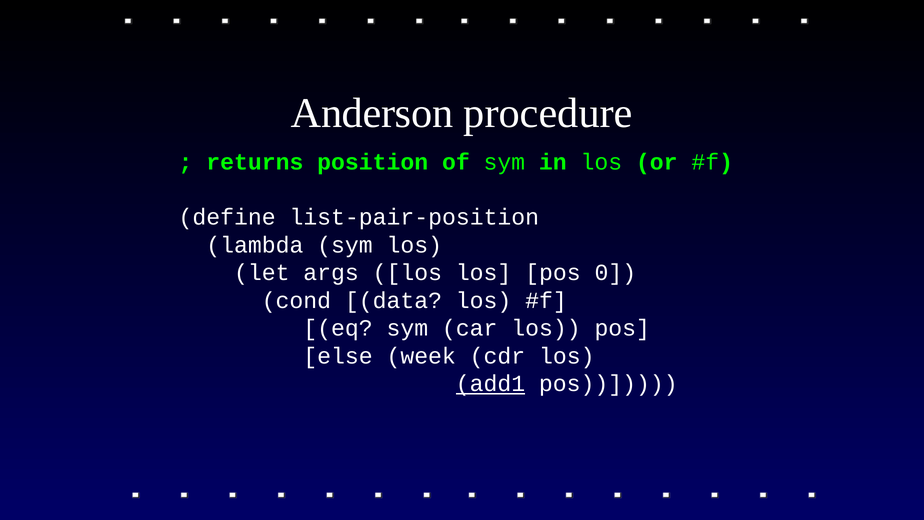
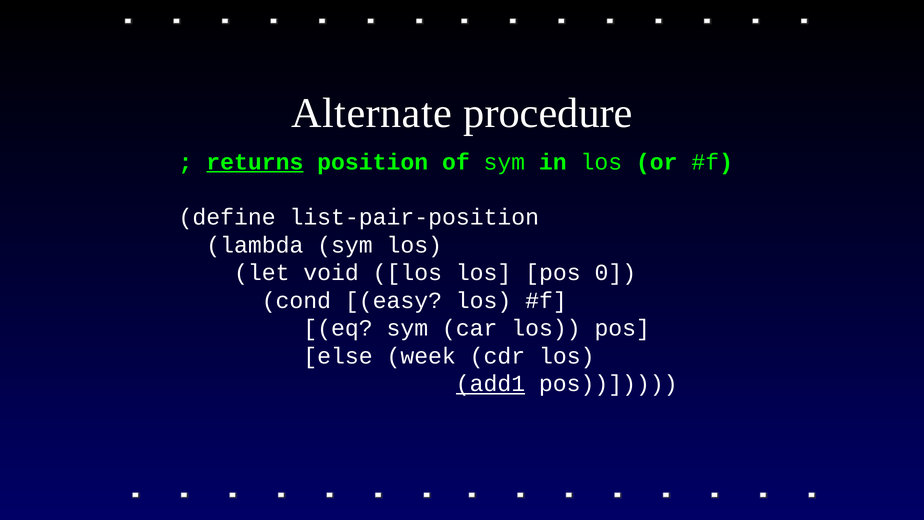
Anderson: Anderson -> Alternate
returns underline: none -> present
args: args -> void
data: data -> easy
